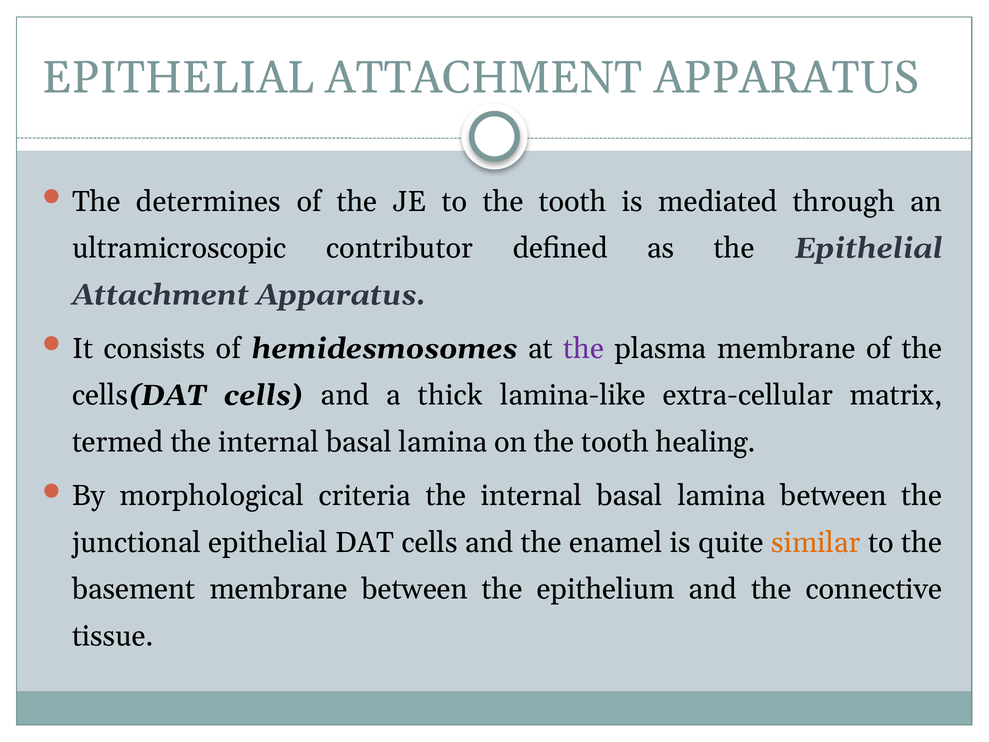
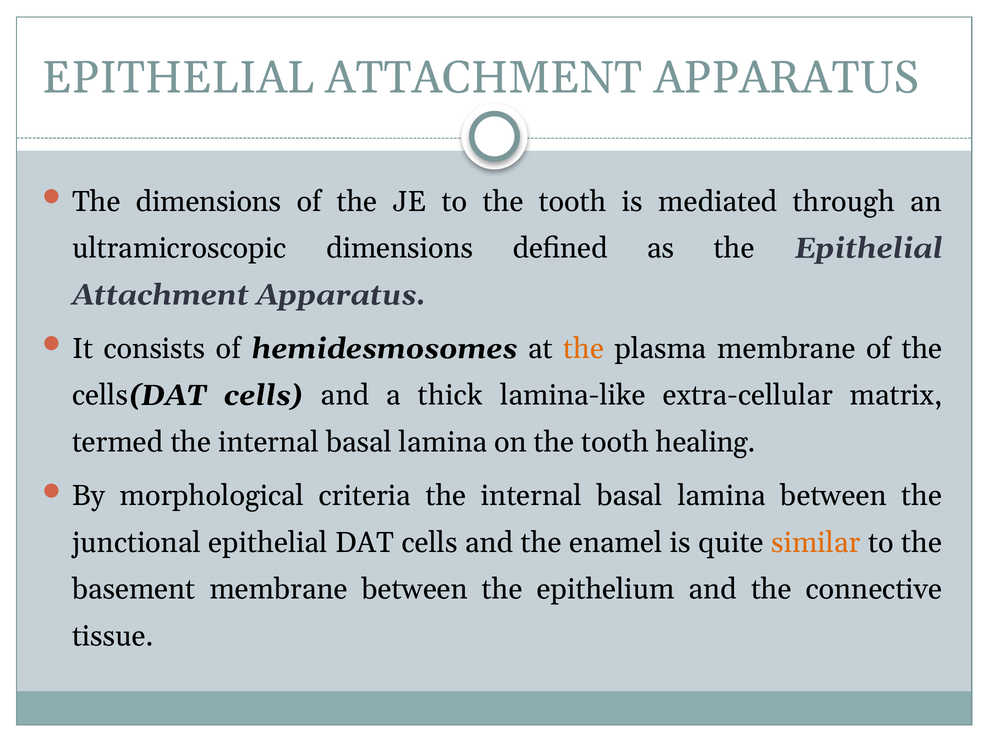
The determines: determines -> dimensions
ultramicroscopic contributor: contributor -> dimensions
the at (584, 349) colour: purple -> orange
